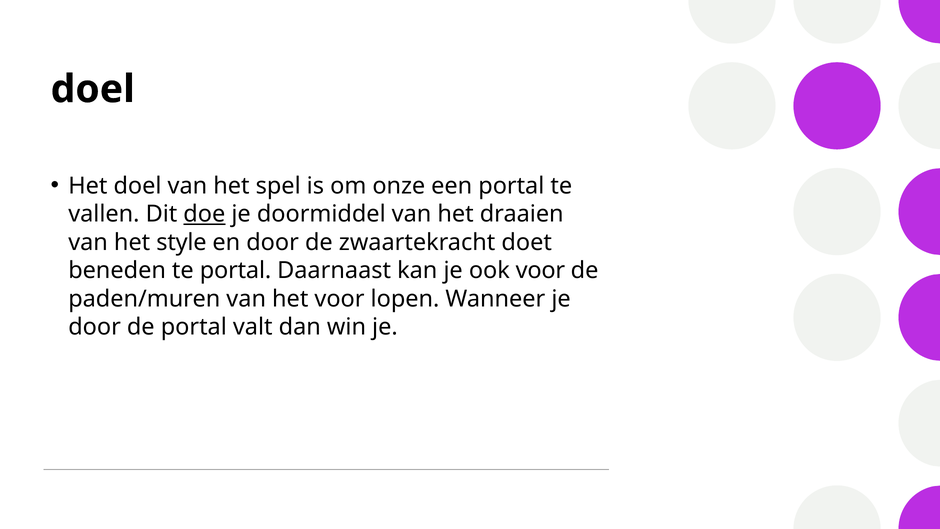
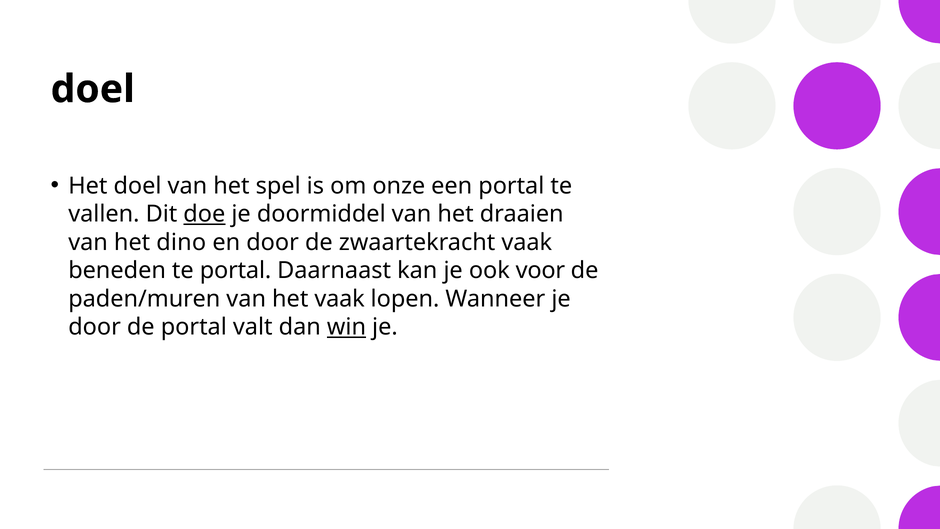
style: style -> dino
zwaartekracht doet: doet -> vaak
het voor: voor -> vaak
win underline: none -> present
